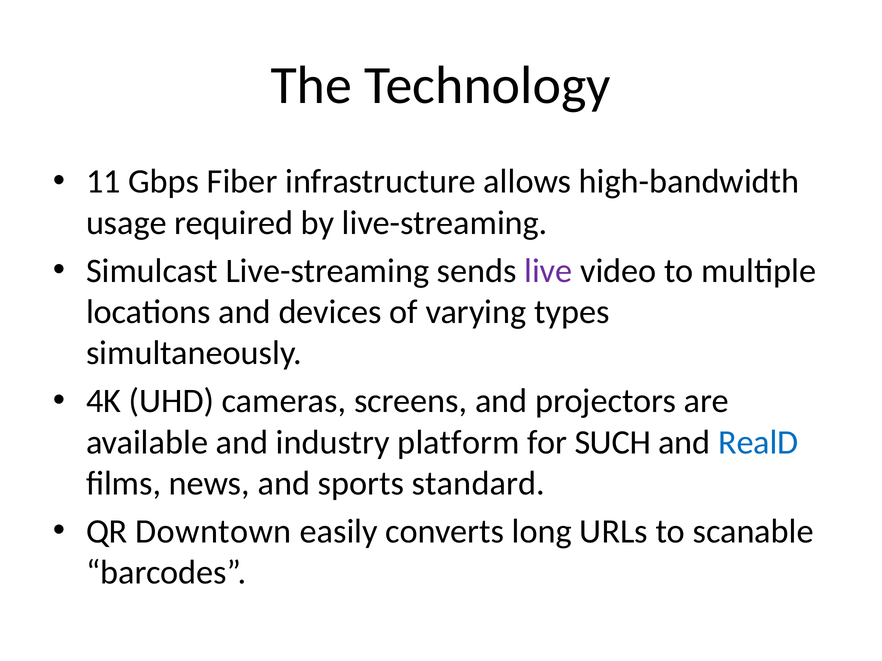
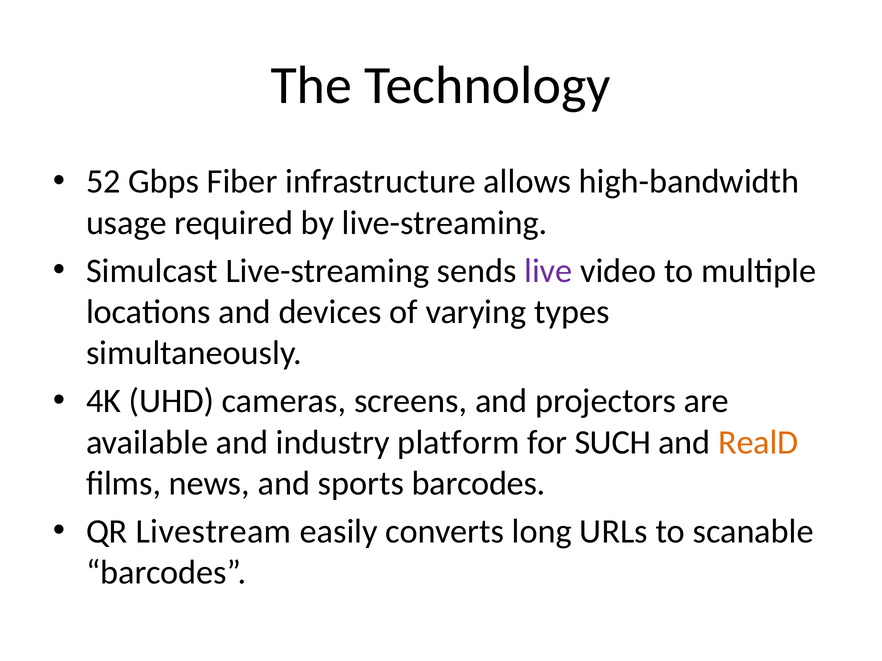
11: 11 -> 52
RealD colour: blue -> orange
sports standard: standard -> barcodes
Downtown: Downtown -> Livestream
